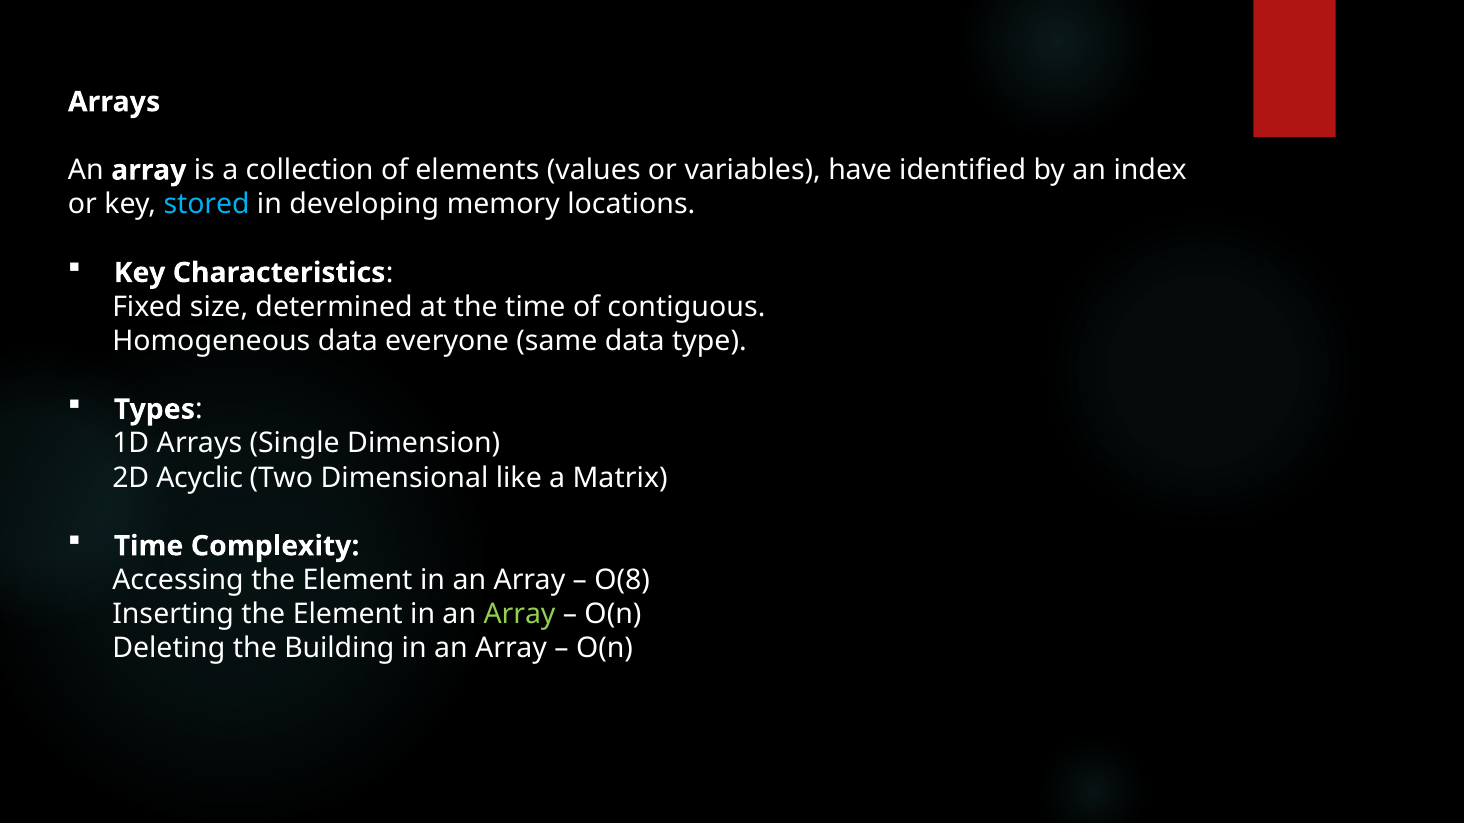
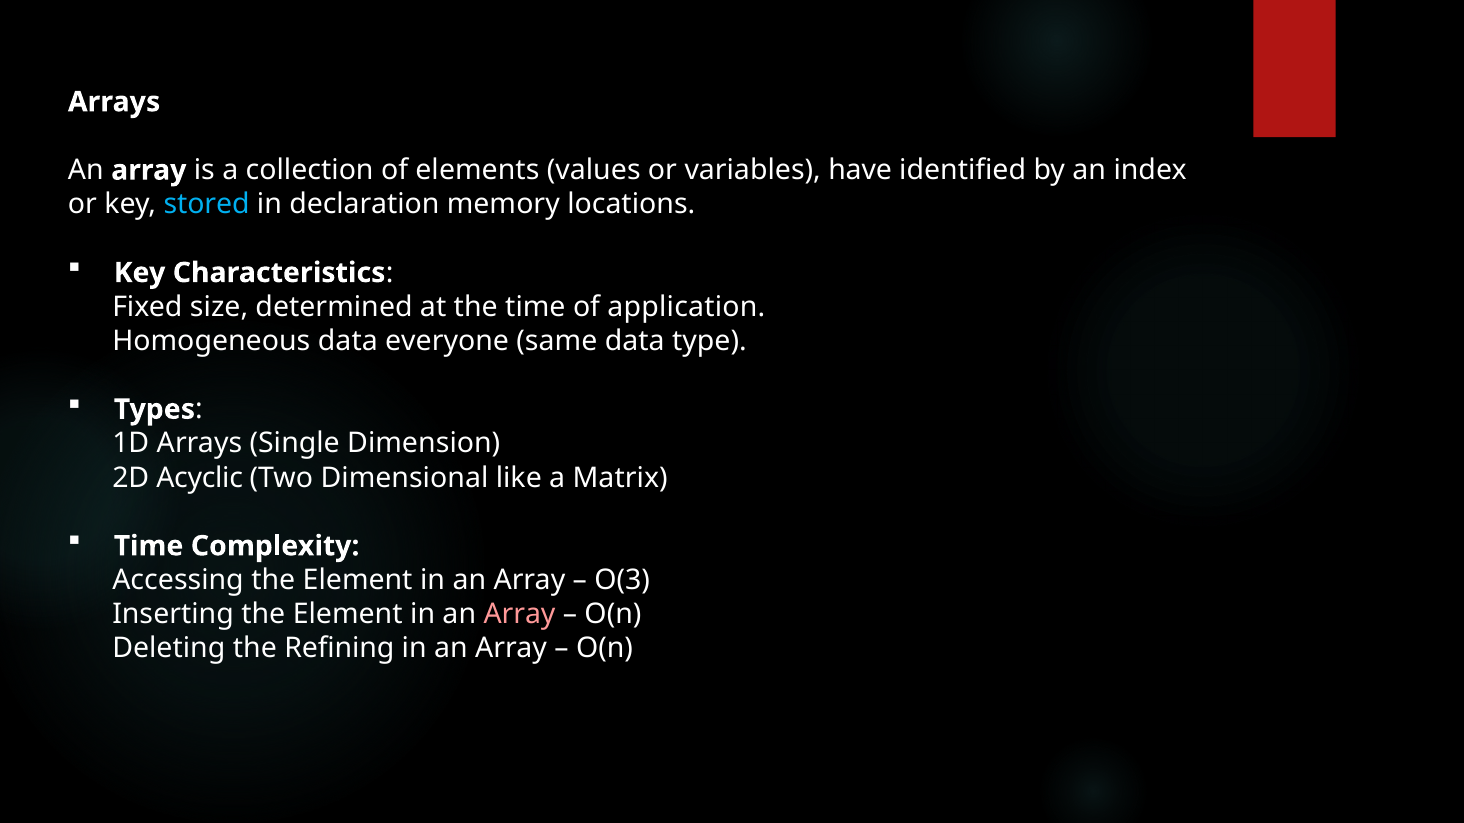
developing: developing -> declaration
contiguous: contiguous -> application
O(8: O(8 -> O(3
Array at (520, 615) colour: light green -> pink
Building: Building -> Refining
